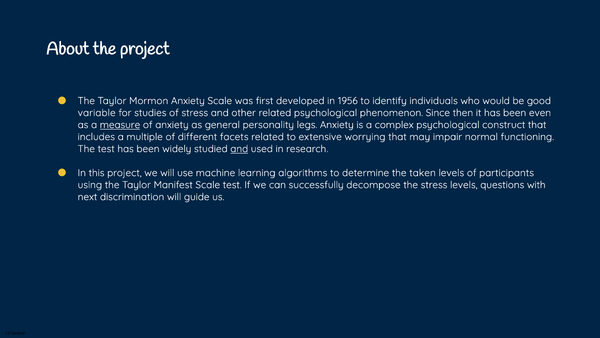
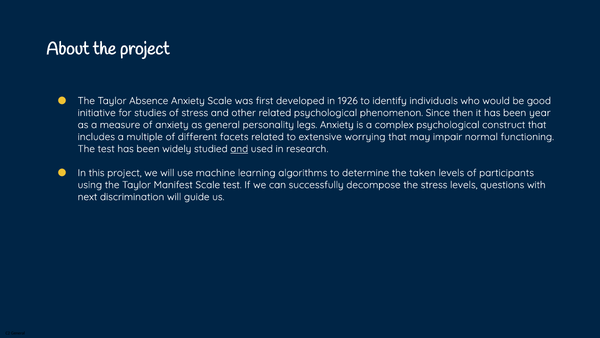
Mormon: Mormon -> Absence
1956: 1956 -> 1926
variable: variable -> initiative
even: even -> year
measure underline: present -> none
